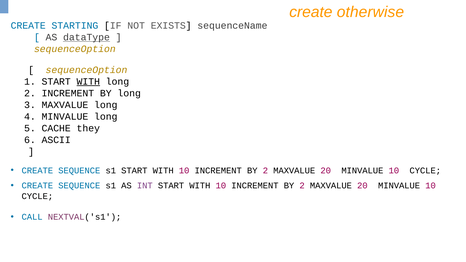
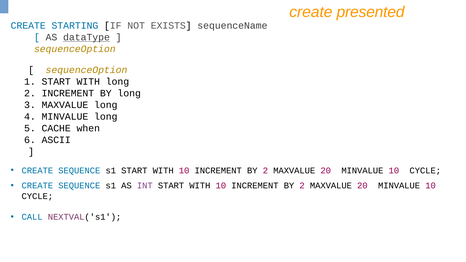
otherwise: otherwise -> presented
WITH at (88, 82) underline: present -> none
they: they -> when
